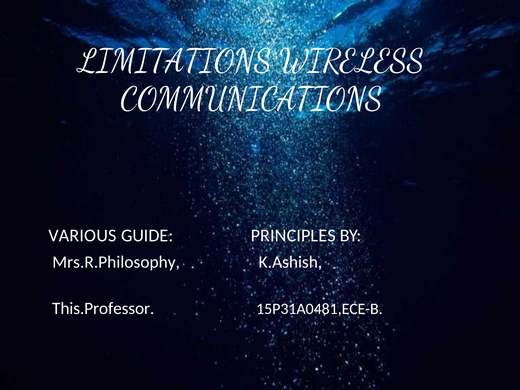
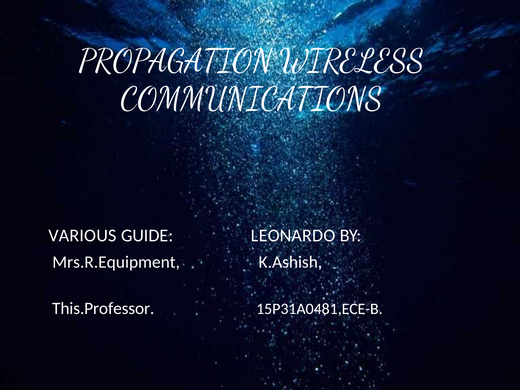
LIMITATIONS: LIMITATIONS -> PROPAGATION
PRINCIPLES: PRINCIPLES -> LEONARDO
Mrs.R.Philosophy: Mrs.R.Philosophy -> Mrs.R.Equipment
